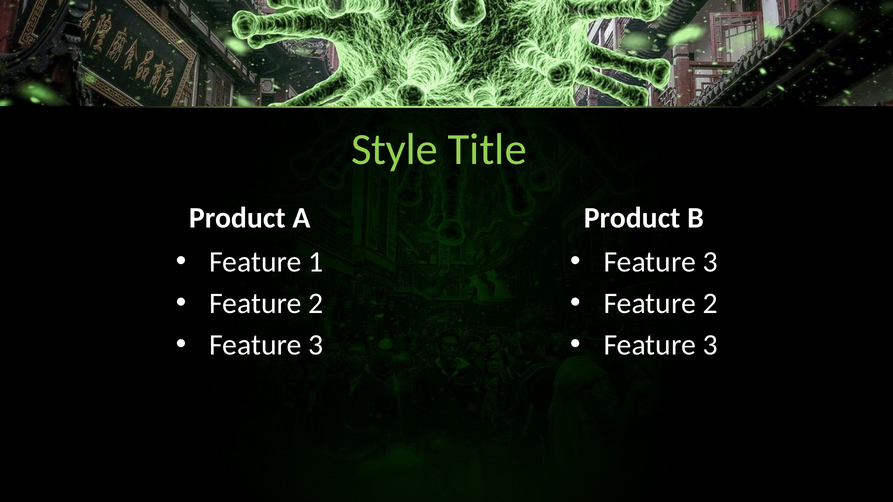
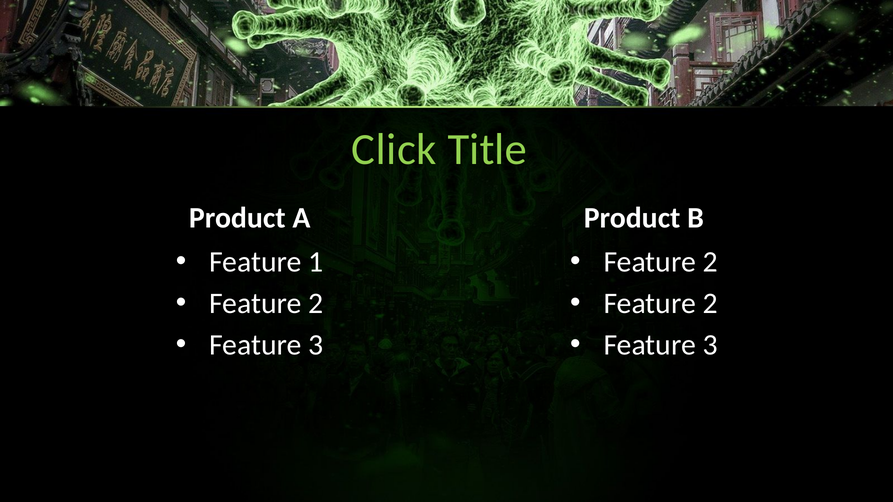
Style: Style -> Click
3 at (710, 262): 3 -> 2
